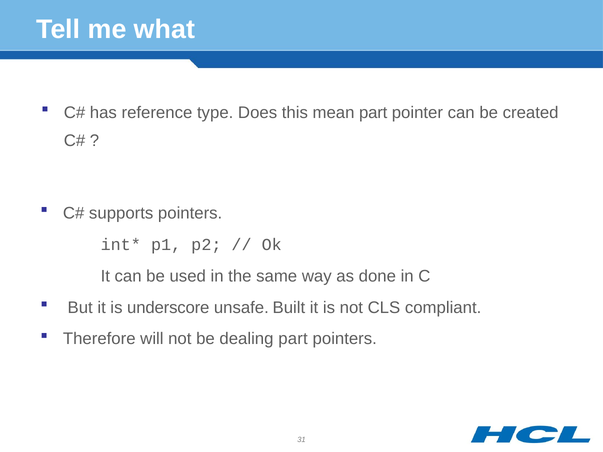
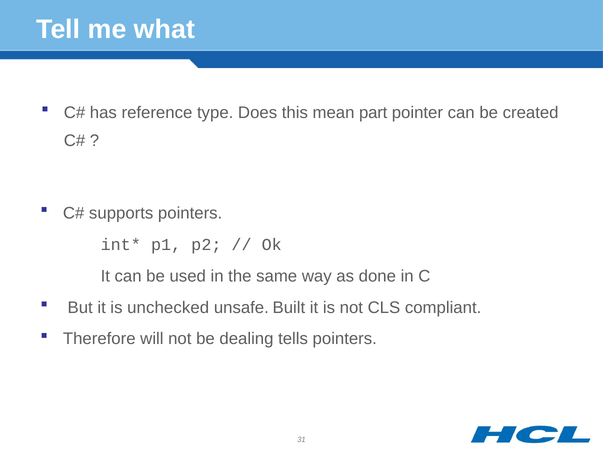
underscore: underscore -> unchecked
dealing part: part -> tells
